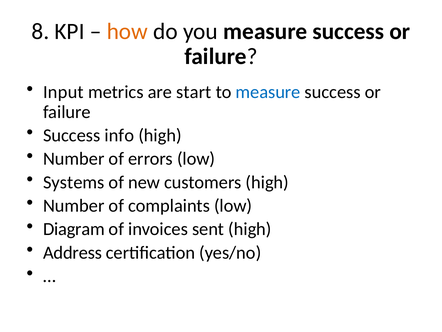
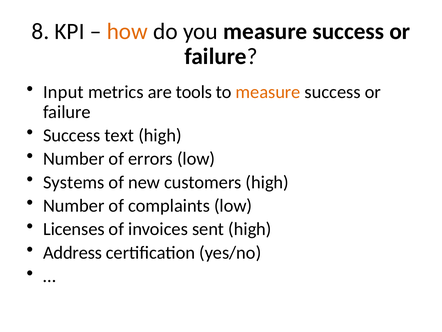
start: start -> tools
measure at (268, 92) colour: blue -> orange
info: info -> text
Diagram: Diagram -> Licenses
